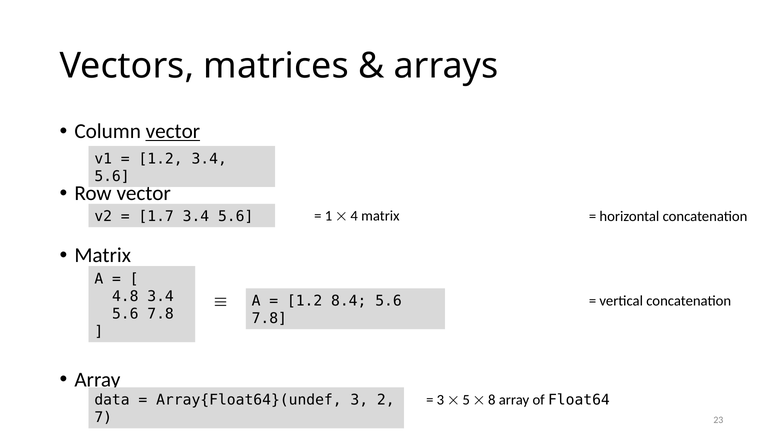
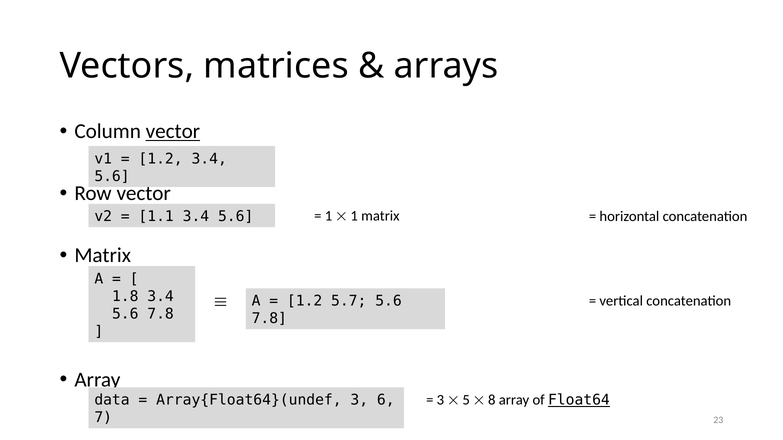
1.7: 1.7 -> 1.1
4 at (354, 216): 4 -> 1
4.8: 4.8 -> 1.8
8.4: 8.4 -> 5.7
2: 2 -> 6
Float64 underline: none -> present
